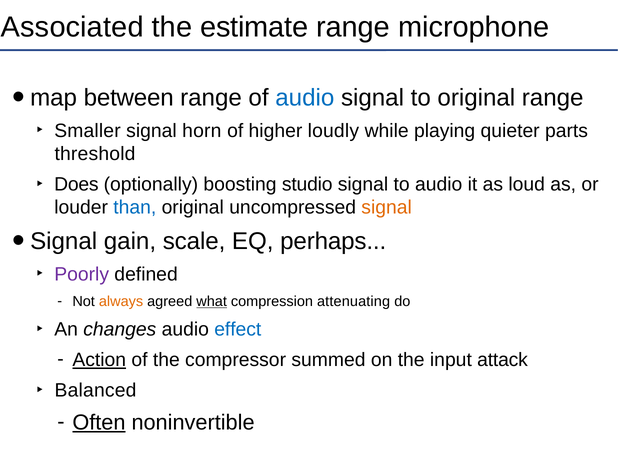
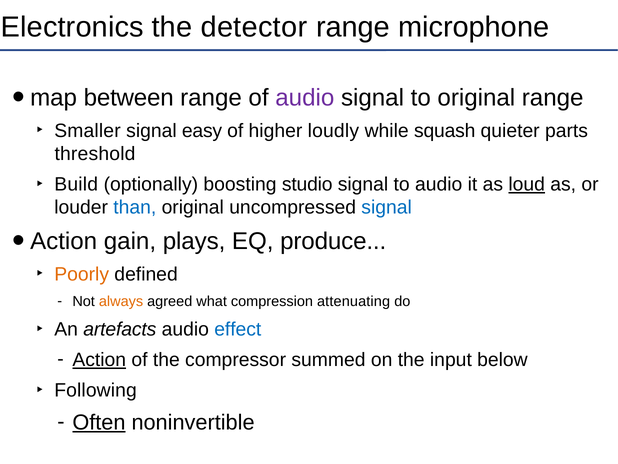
Associated: Associated -> Electronics
estimate: estimate -> detector
audio at (305, 98) colour: blue -> purple
horn: horn -> easy
playing: playing -> squash
Does: Does -> Build
loud underline: none -> present
signal at (387, 207) colour: orange -> blue
Signal at (64, 241): Signal -> Action
scale: scale -> plays
perhaps: perhaps -> produce
Poorly colour: purple -> orange
what underline: present -> none
changes: changes -> artefacts
attack: attack -> below
Balanced: Balanced -> Following
